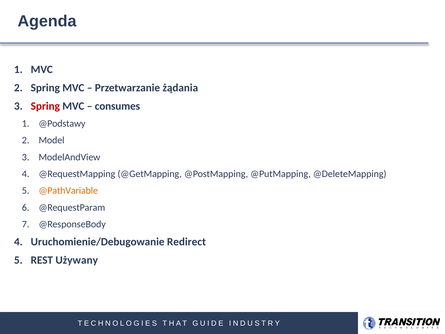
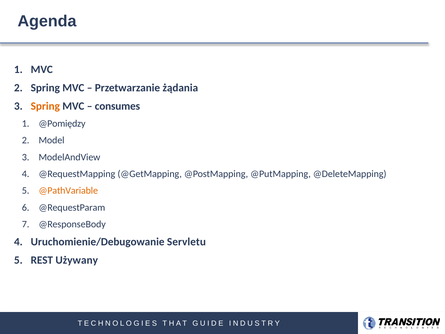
Spring at (45, 106) colour: red -> orange
@Podstawy: @Podstawy -> @Pomiędzy
Redirect: Redirect -> Servletu
